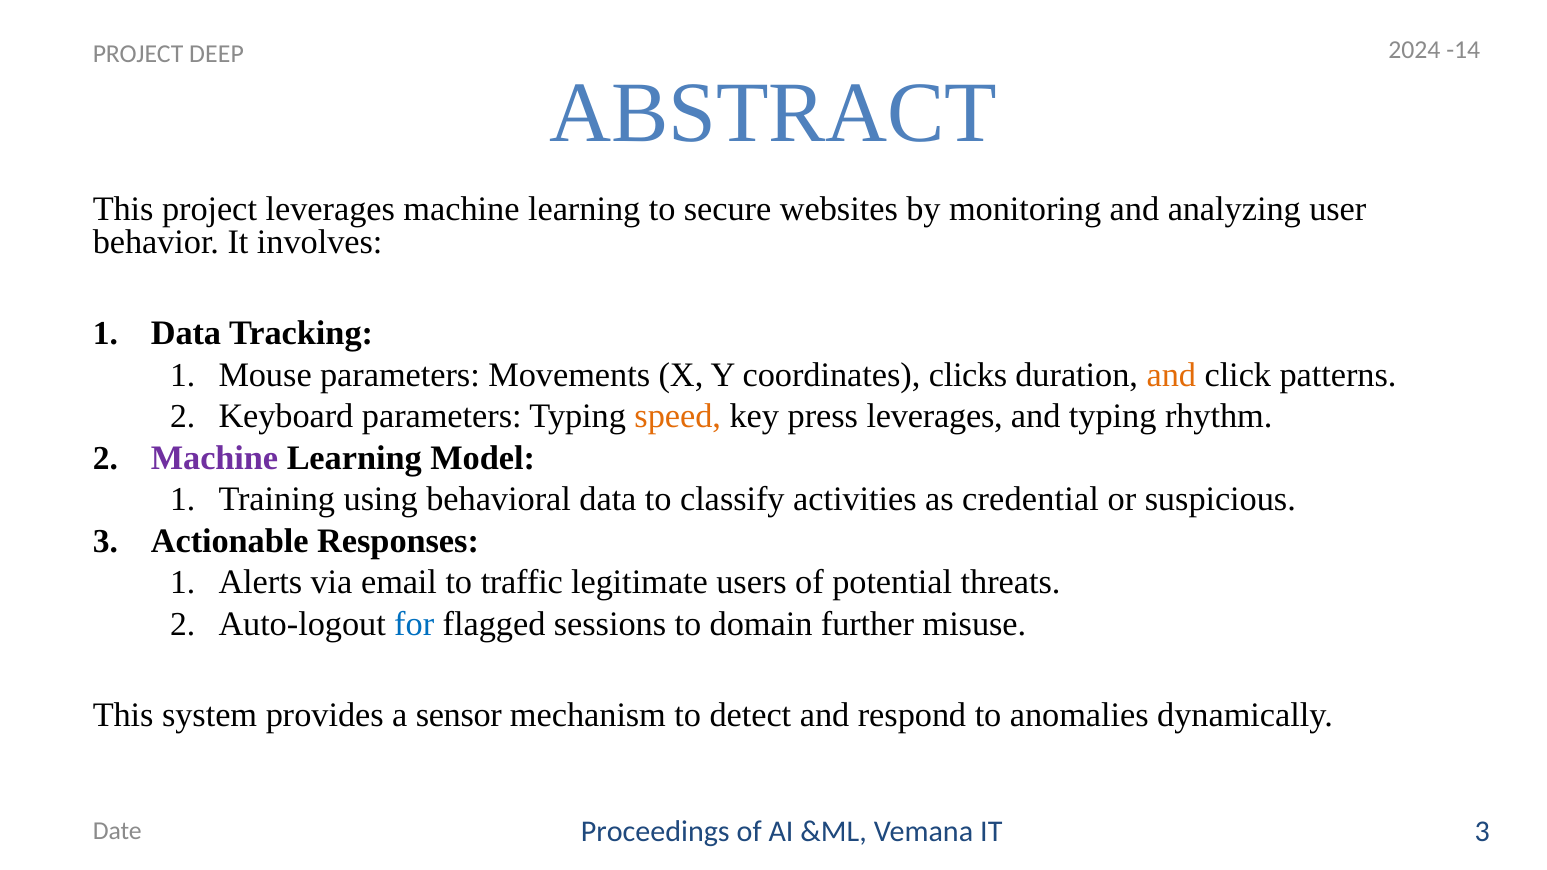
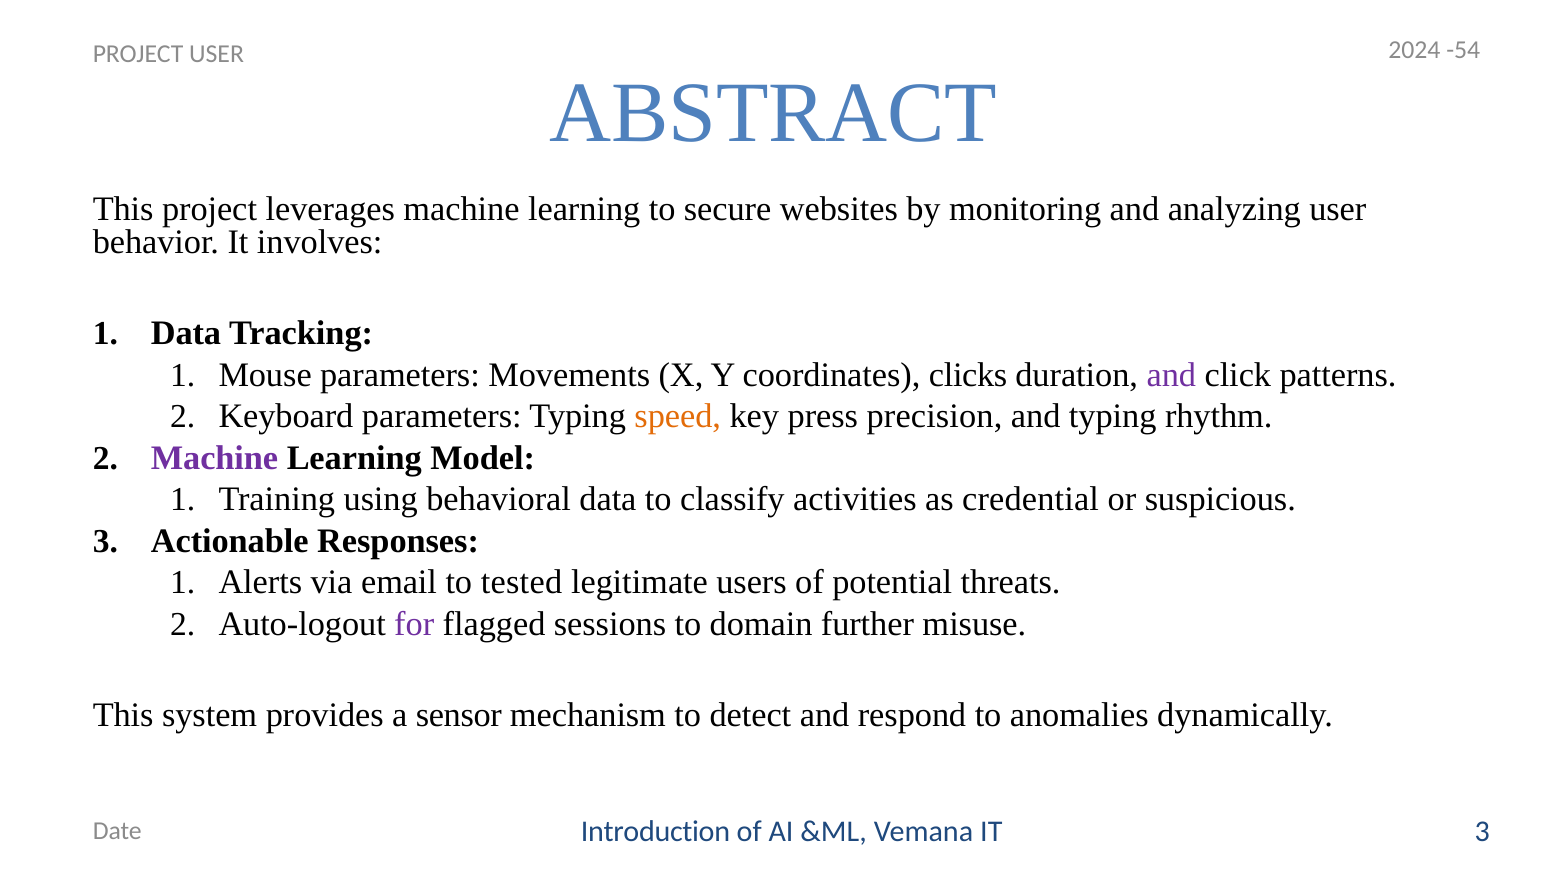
-14: -14 -> -54
PROJECT DEEP: DEEP -> USER
and at (1171, 375) colour: orange -> purple
press leverages: leverages -> precision
traffic: traffic -> tested
for colour: blue -> purple
Proceedings: Proceedings -> Introduction
